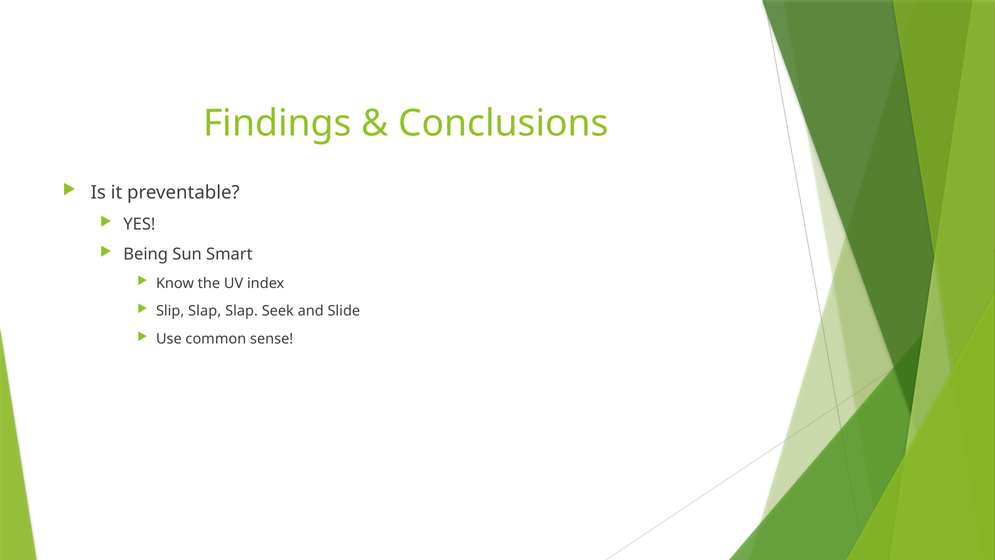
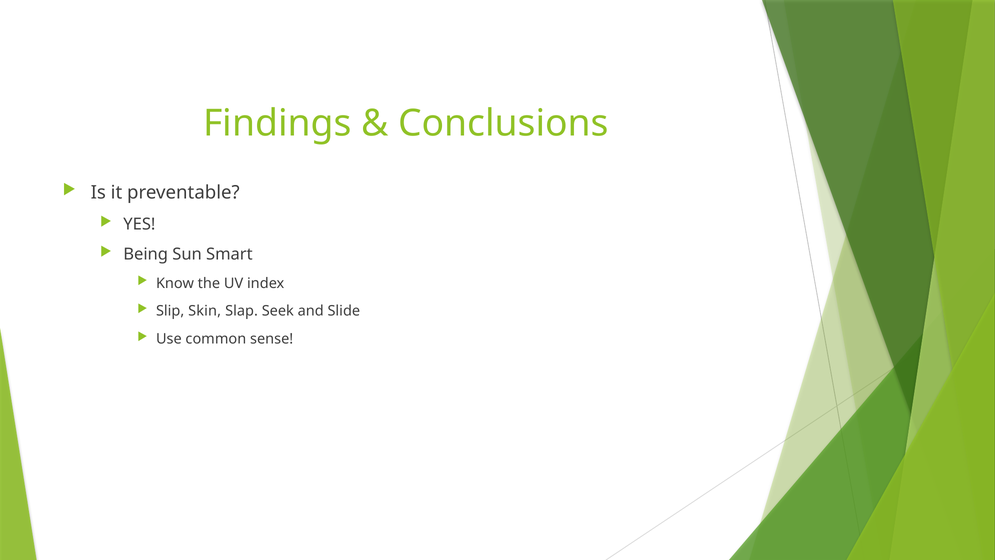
Slip Slap: Slap -> Skin
